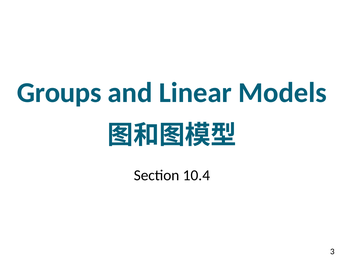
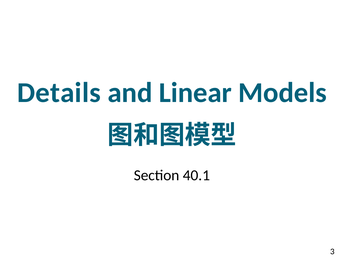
Groups: Groups -> Details
10.4: 10.4 -> 40.1
